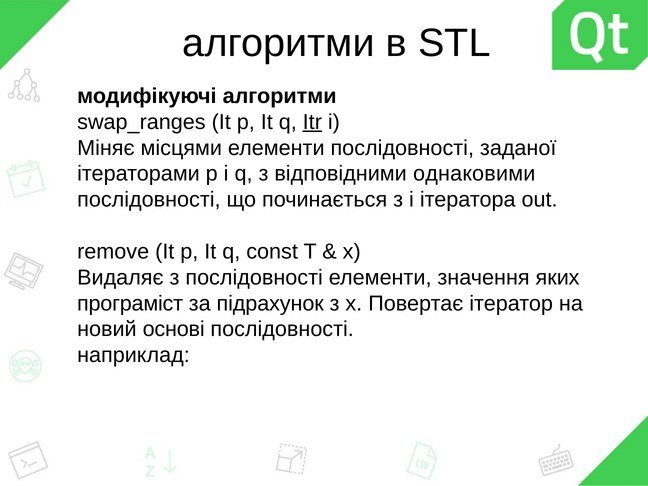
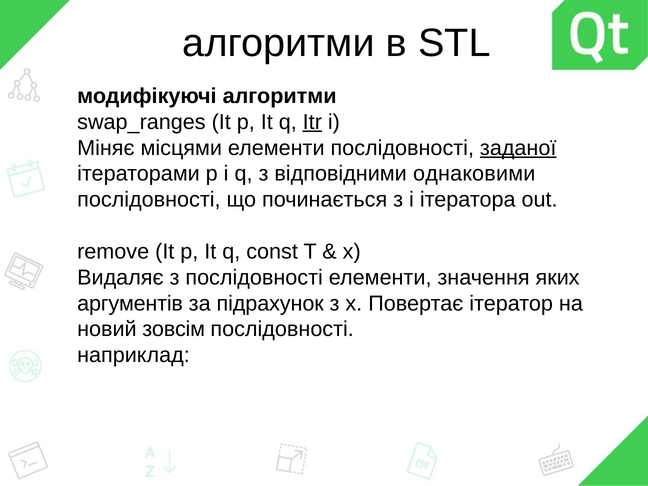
заданої underline: none -> present
програміст: програміст -> аргументів
основі: основі -> зовсім
